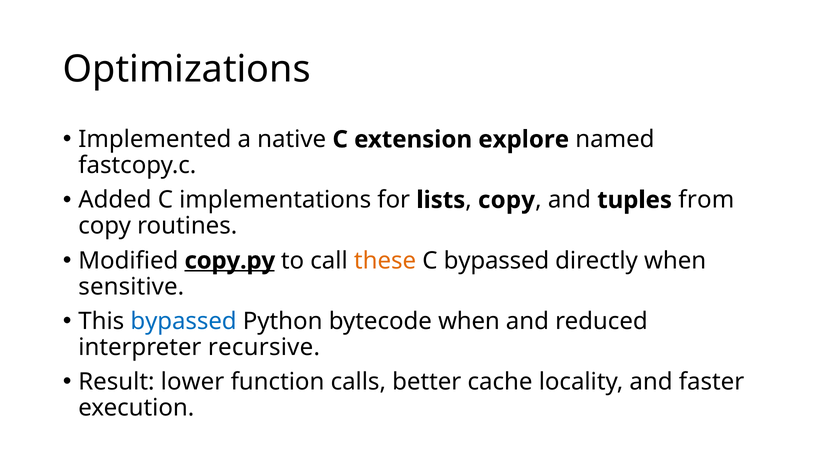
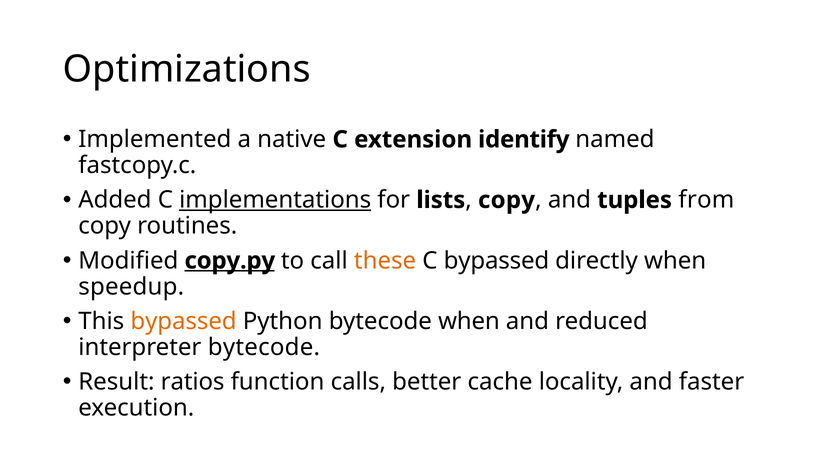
explore: explore -> identify
implementations underline: none -> present
sensitive: sensitive -> speedup
bypassed at (184, 321) colour: blue -> orange
interpreter recursive: recursive -> bytecode
lower: lower -> ratios
